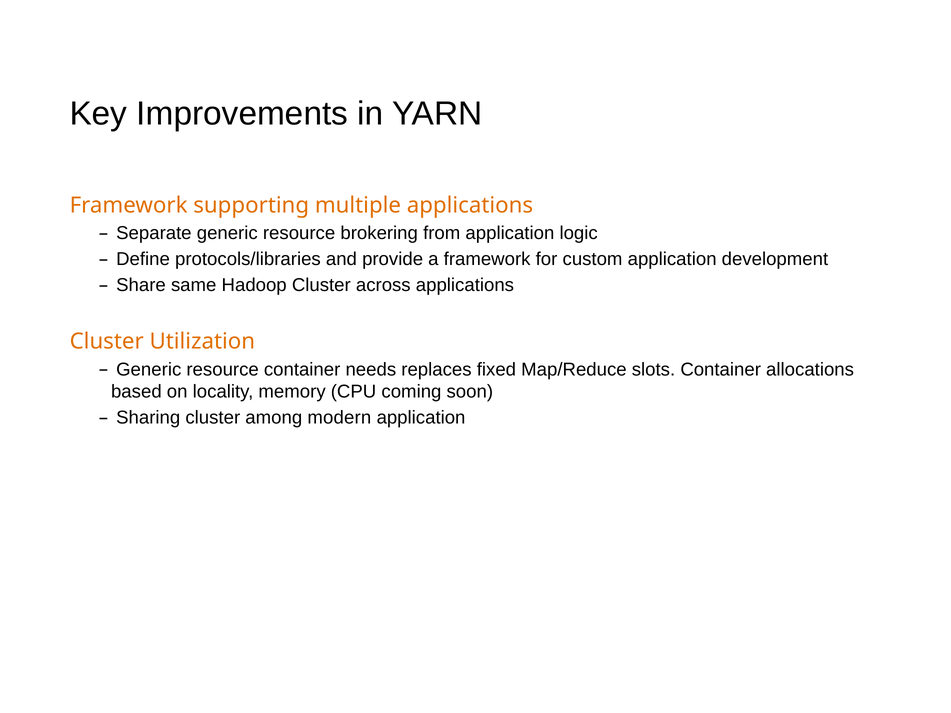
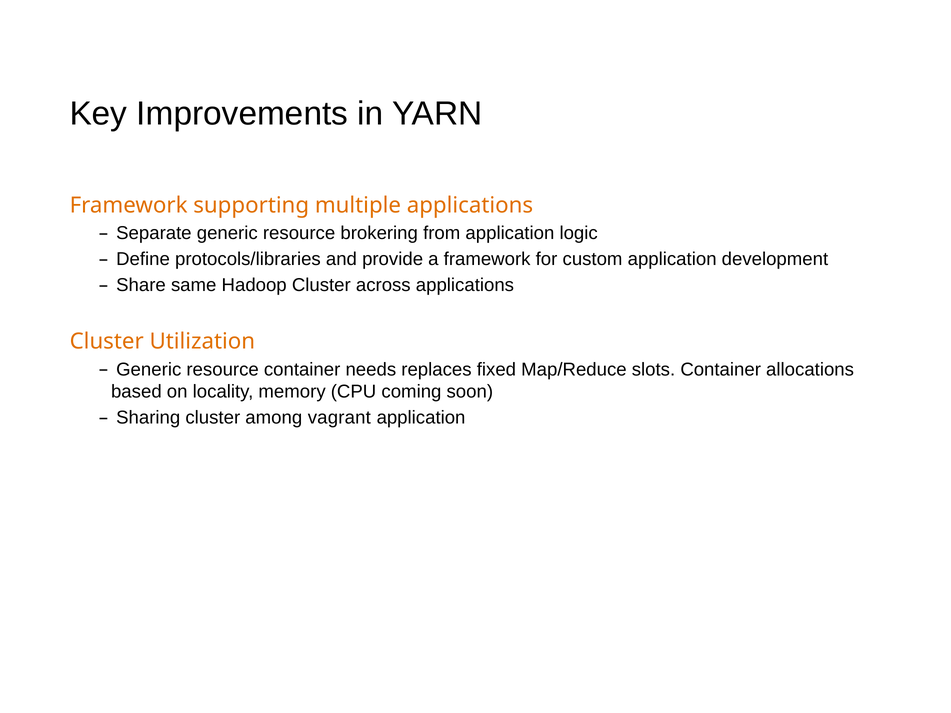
modern: modern -> vagrant
